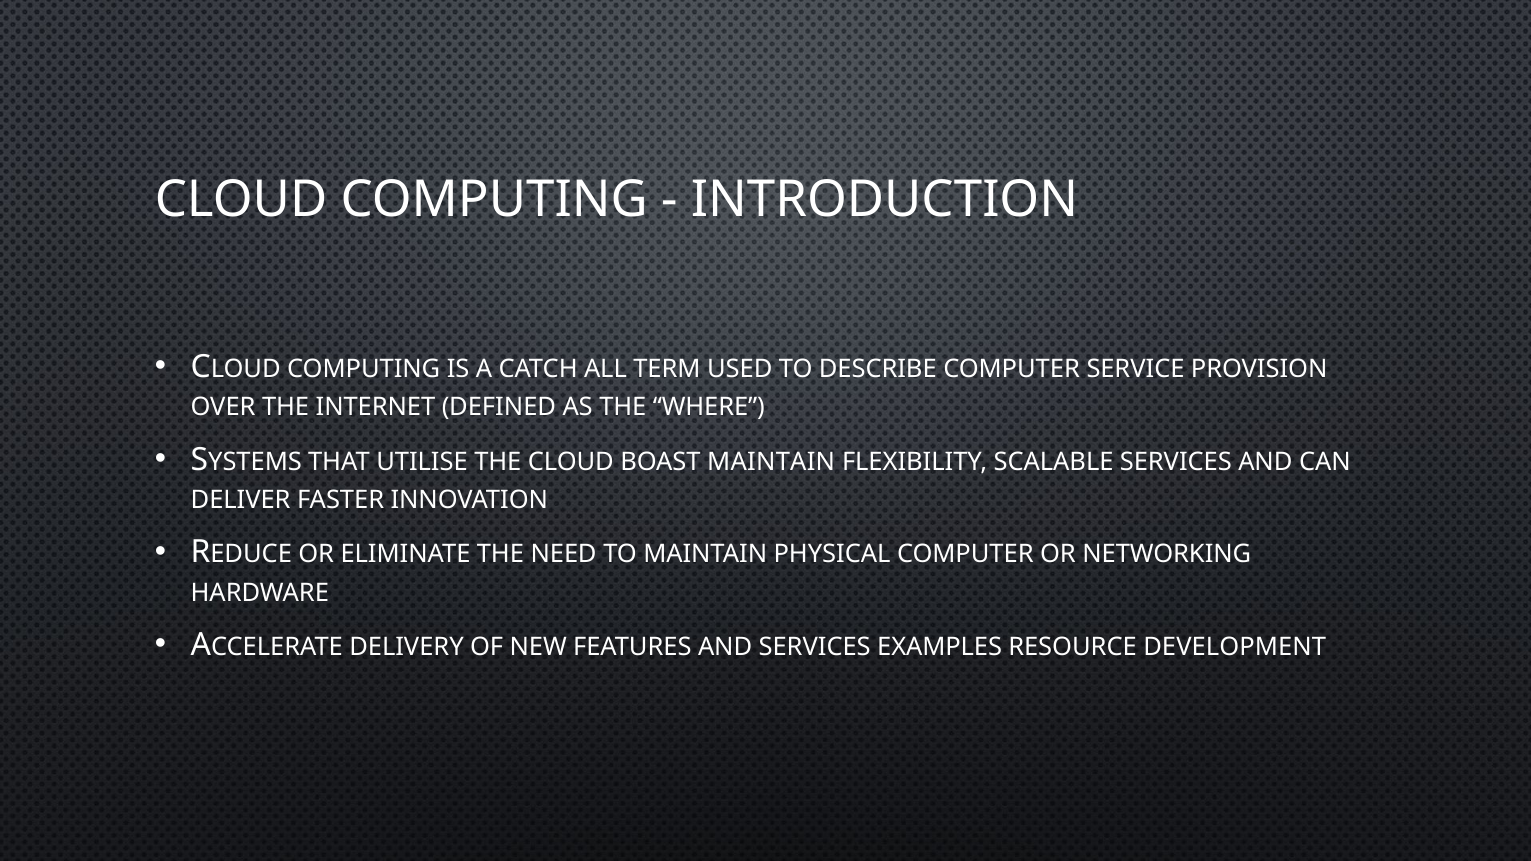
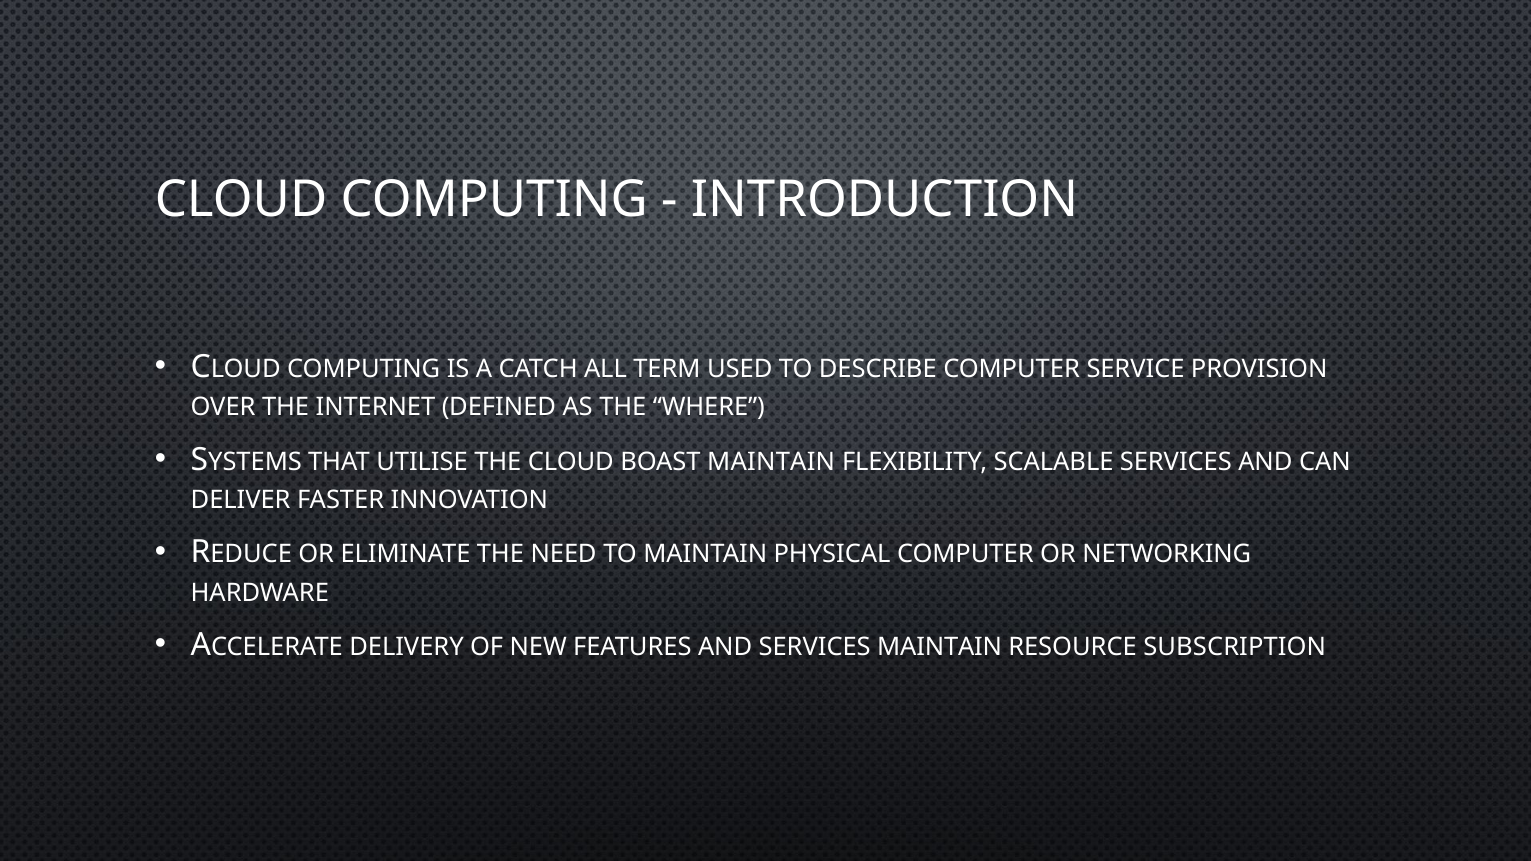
SERVICES EXAMPLES: EXAMPLES -> MAINTAIN
DEVELOPMENT: DEVELOPMENT -> SUBSCRIPTION
